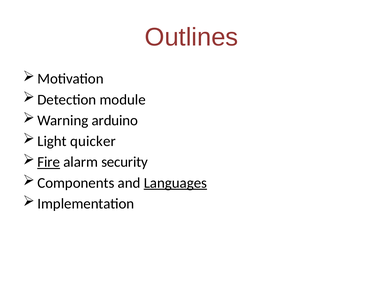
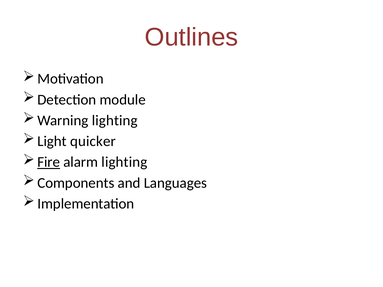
Warning arduino: arduino -> lighting
alarm security: security -> lighting
Languages underline: present -> none
